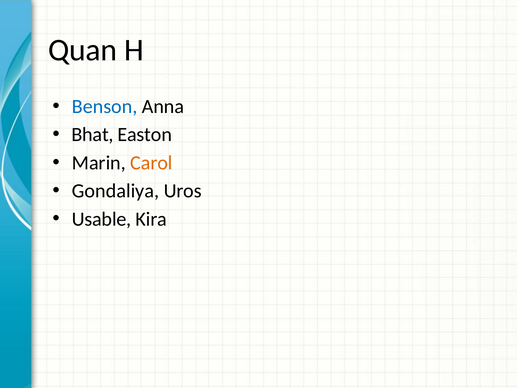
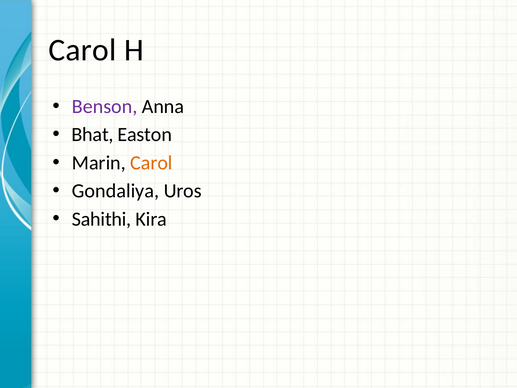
Quan at (83, 50): Quan -> Carol
Benson colour: blue -> purple
Usable: Usable -> Sahithi
